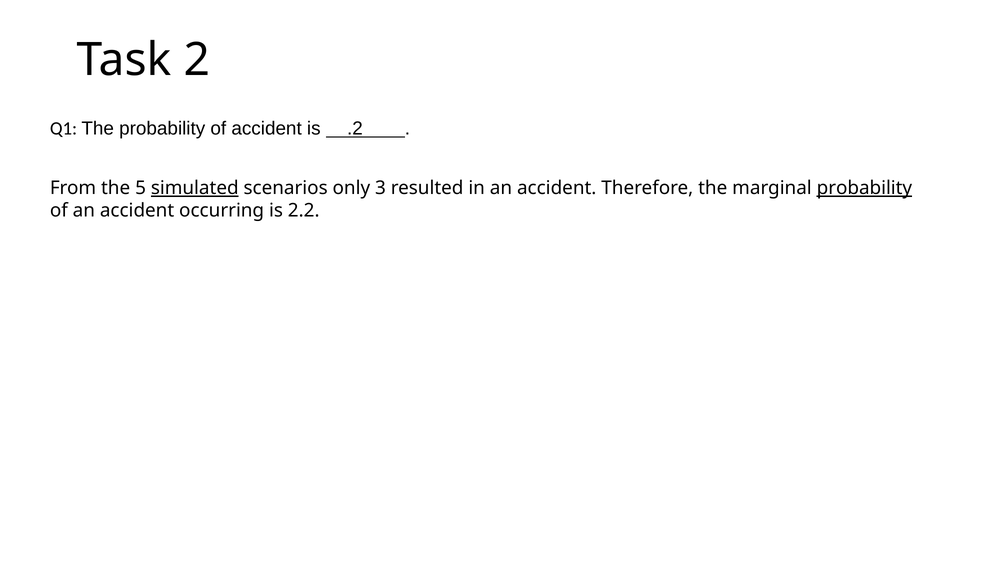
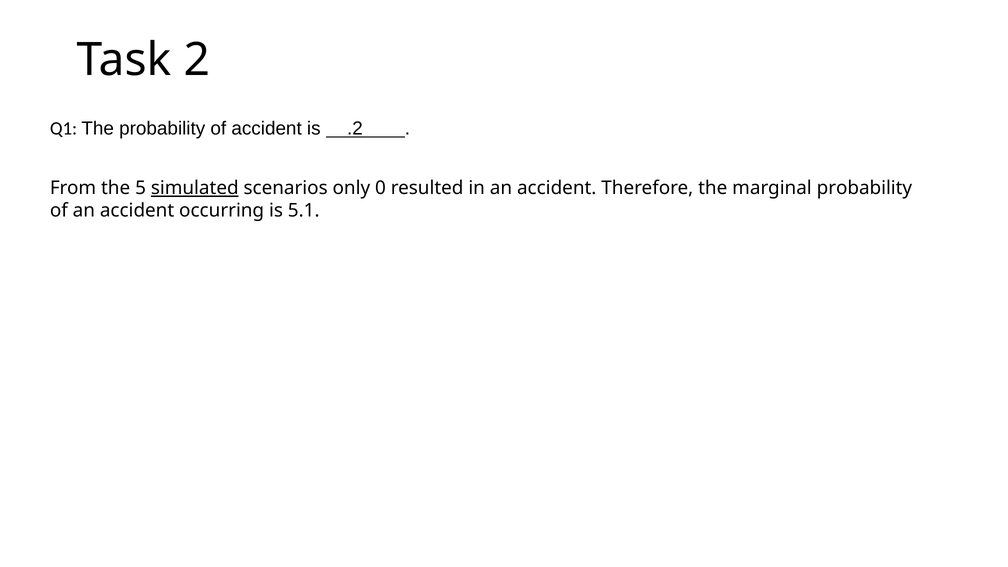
3: 3 -> 0
probability at (864, 188) underline: present -> none
2.2: 2.2 -> 5.1
